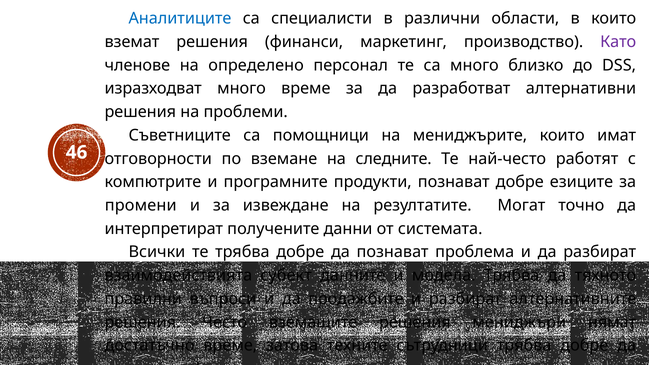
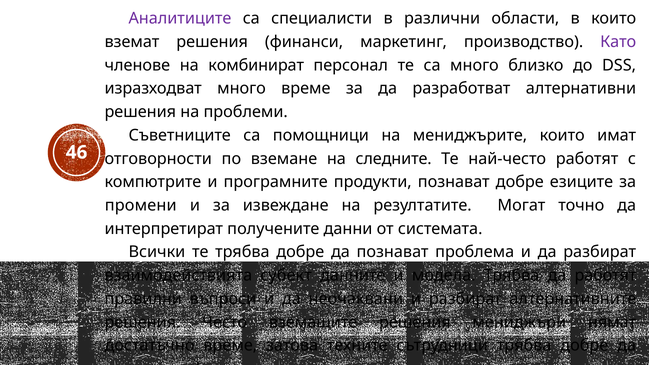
Аналитиците colour: blue -> purple
определено: определено -> комбинират
да тяхното: тяхното -> работят
продажбите: продажбите -> неочаквани
